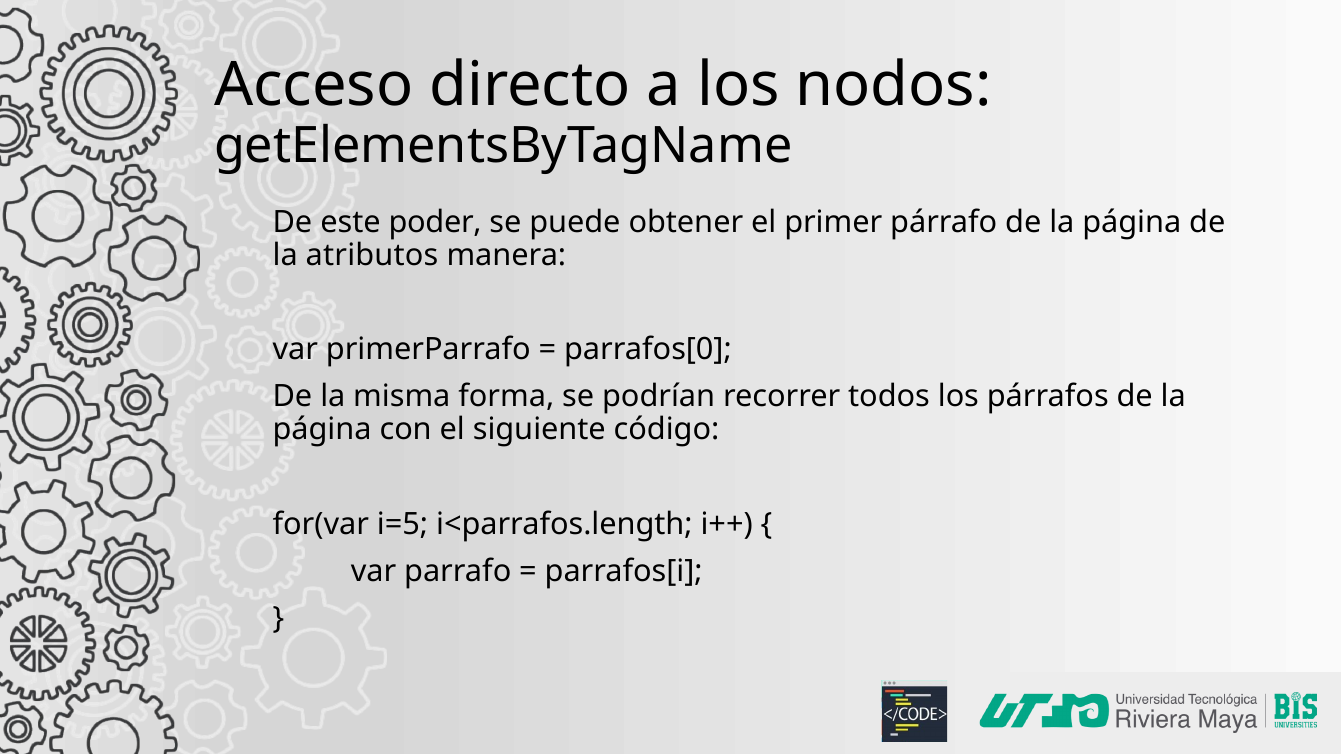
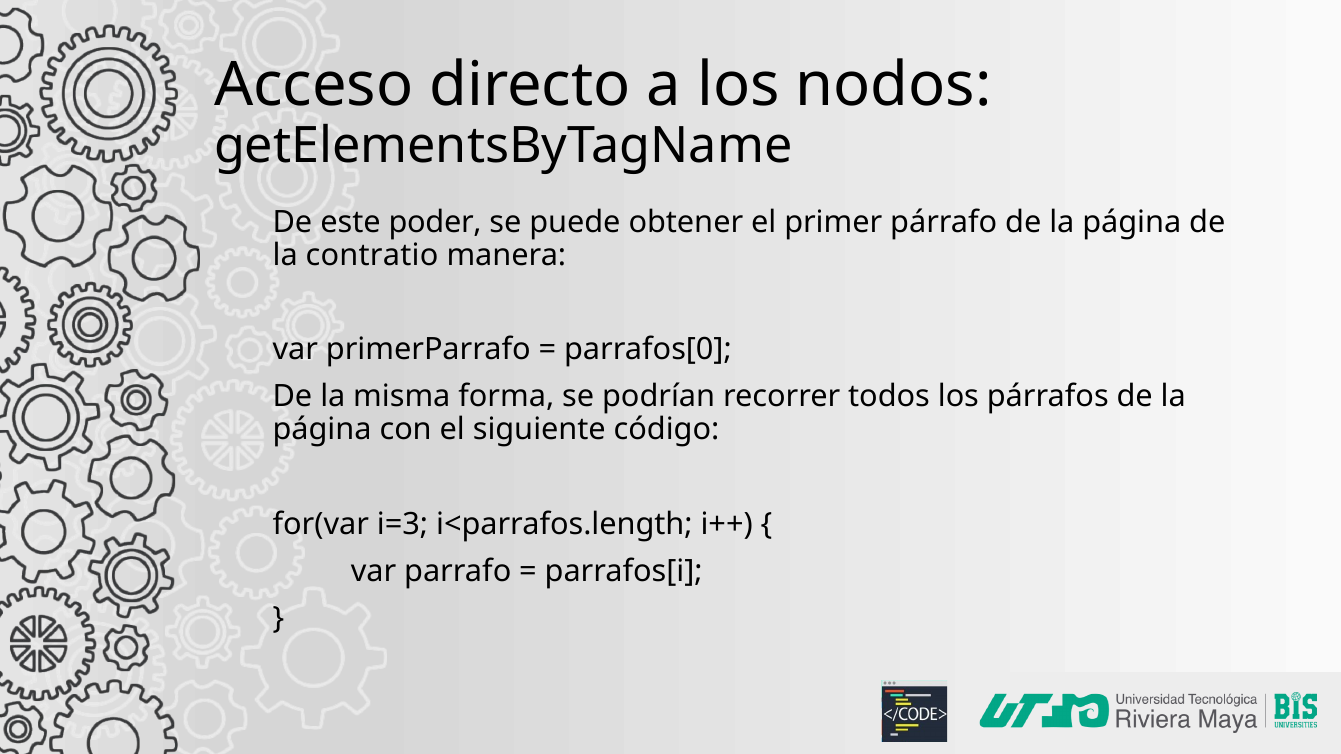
atributos: atributos -> contratio
i=5: i=5 -> i=3
